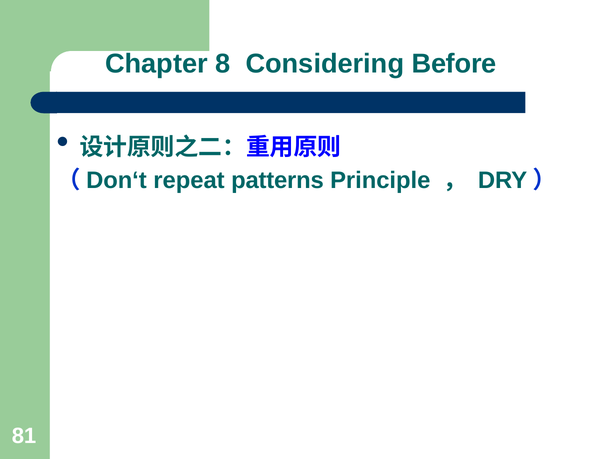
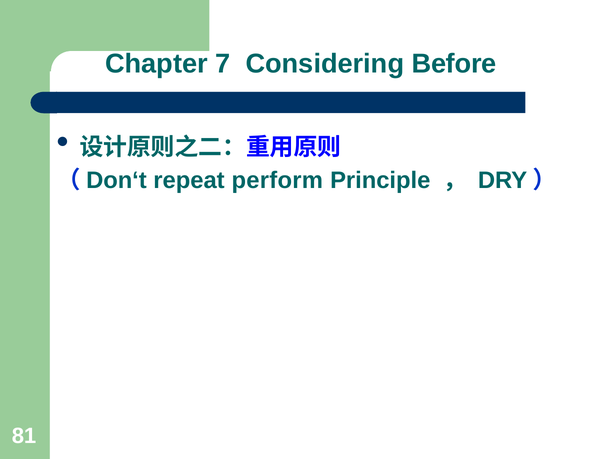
8: 8 -> 7
patterns: patterns -> perform
